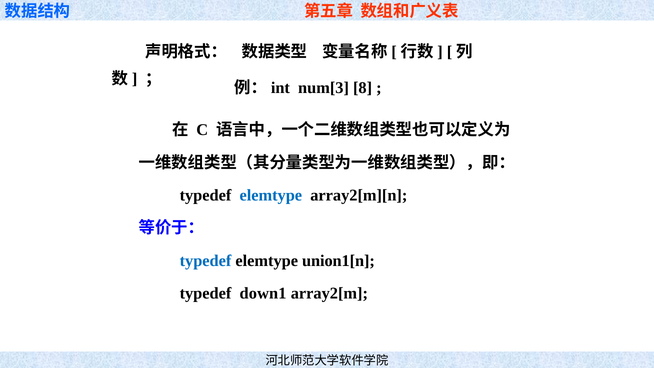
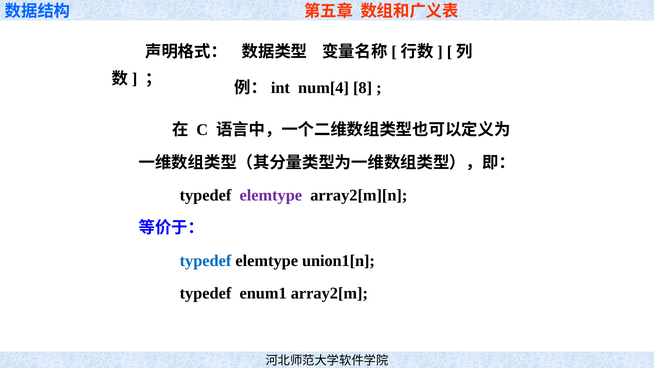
num[3: num[3 -> num[4
elemtype at (271, 195) colour: blue -> purple
down1: down1 -> enum1
